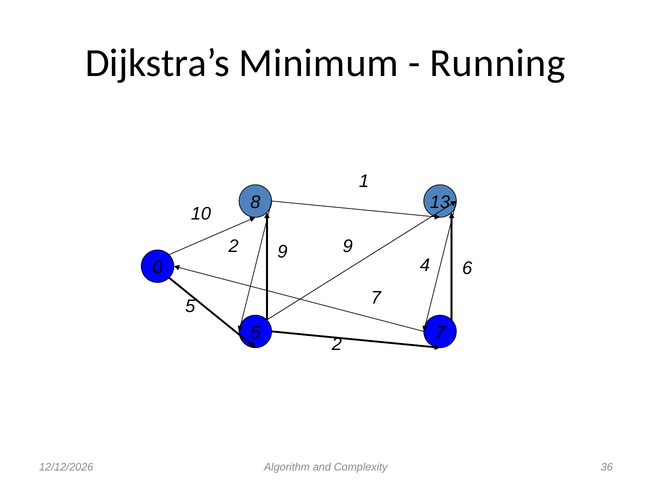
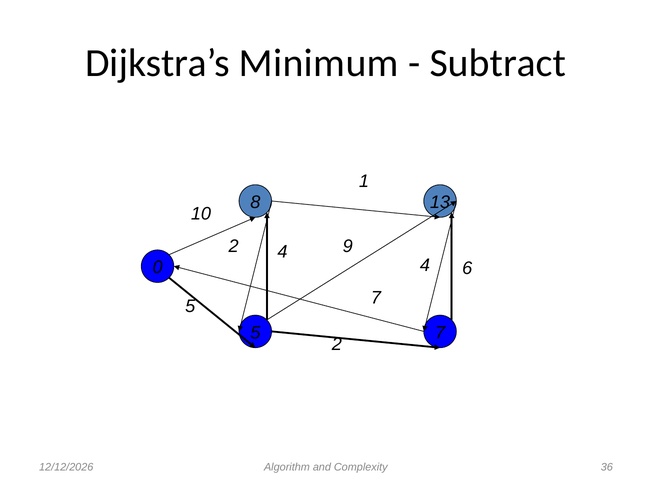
Running: Running -> Subtract
2 9: 9 -> 4
